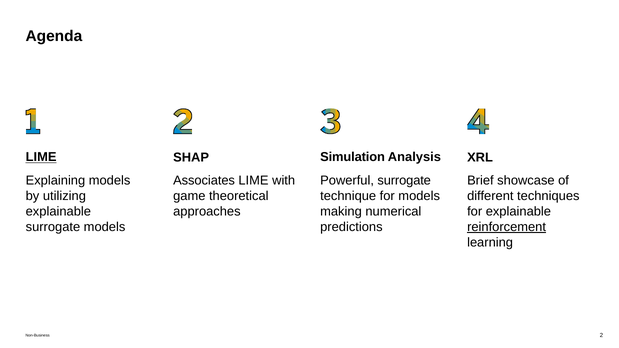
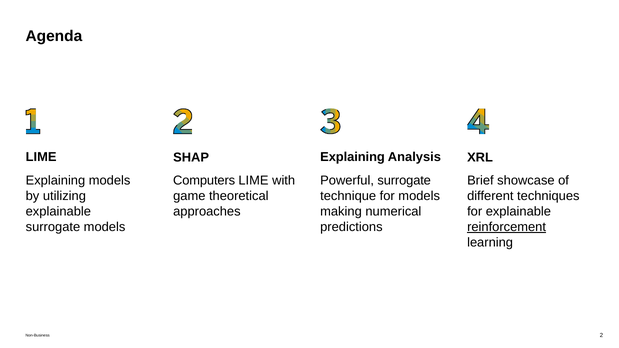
LIME at (41, 157) underline: present -> none
Simulation at (353, 157): Simulation -> Explaining
Associates: Associates -> Computers
